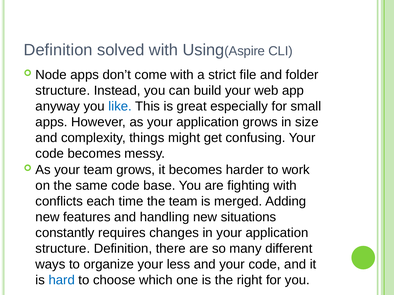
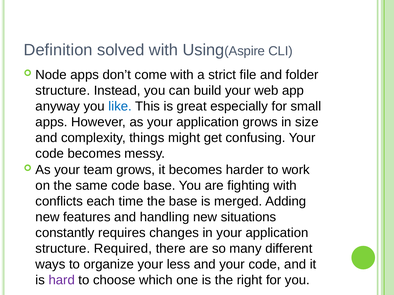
the team: team -> base
structure Definition: Definition -> Required
hard colour: blue -> purple
